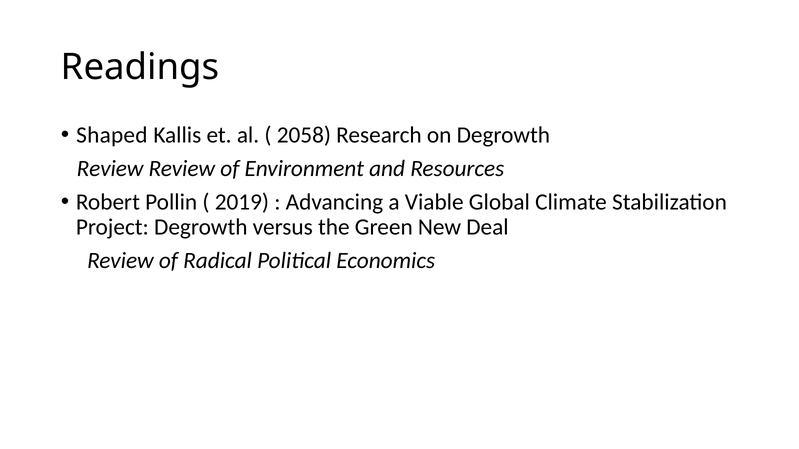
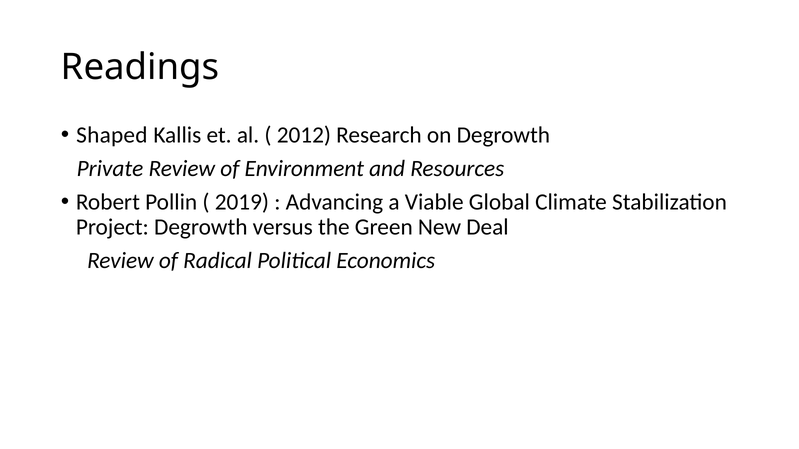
2058: 2058 -> 2012
Review at (110, 169): Review -> Private
